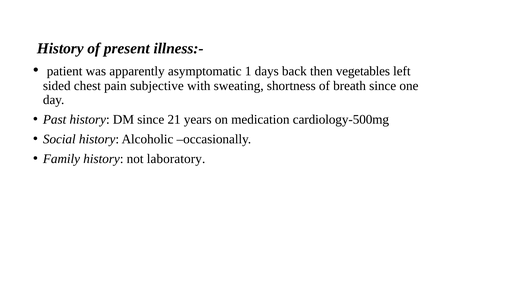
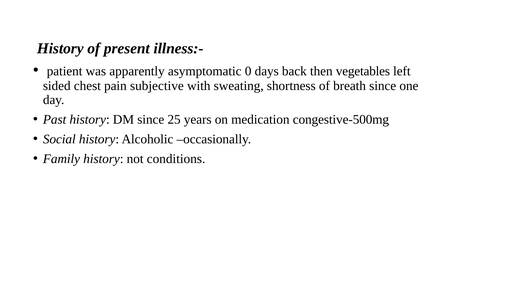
1: 1 -> 0
21: 21 -> 25
cardiology-500mg: cardiology-500mg -> congestive-500mg
laboratory: laboratory -> conditions
